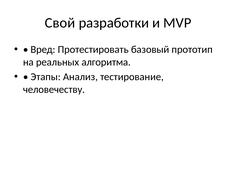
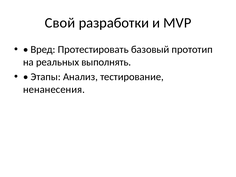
алгоритма: алгоритма -> выполнять
человечеству: человечеству -> ненанесения
